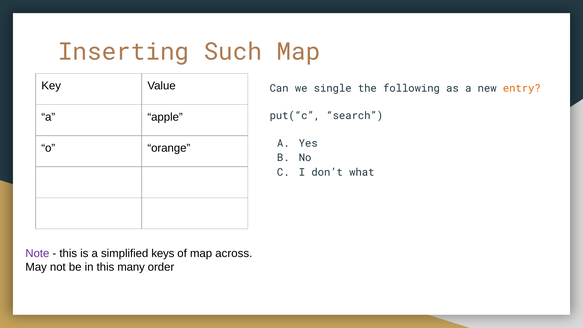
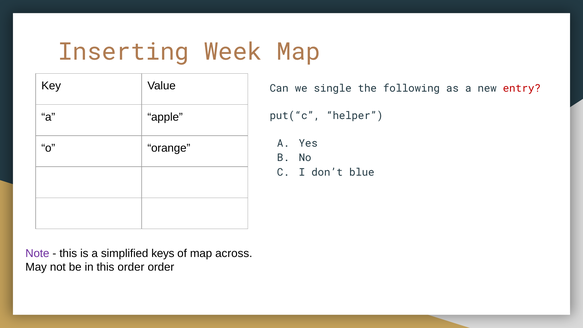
Such: Such -> Week
entry colour: orange -> red
search: search -> helper
what: what -> blue
this many: many -> order
